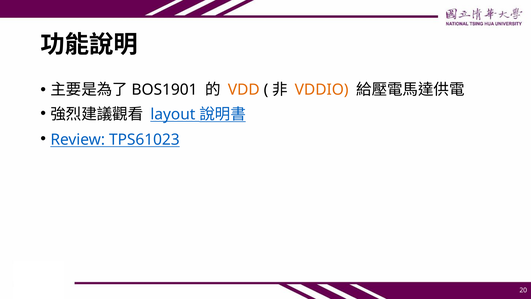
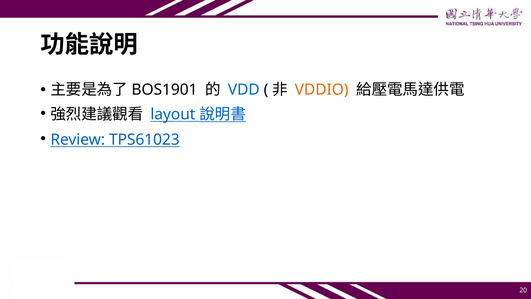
VDD colour: orange -> blue
